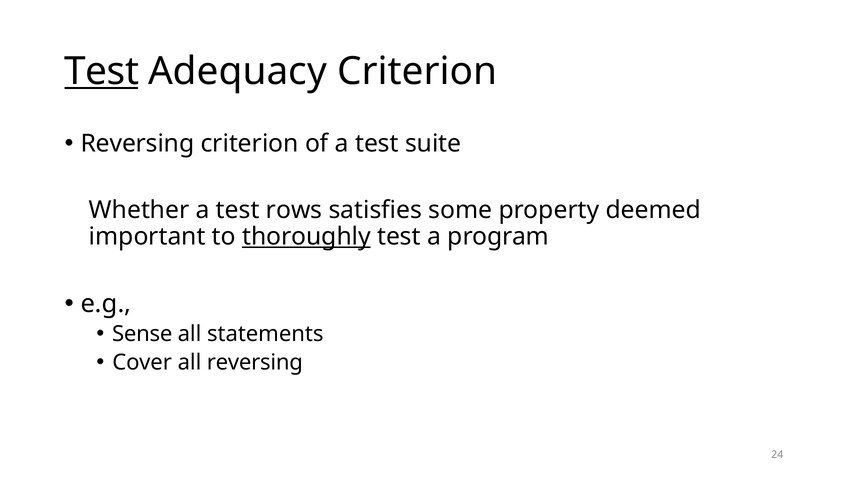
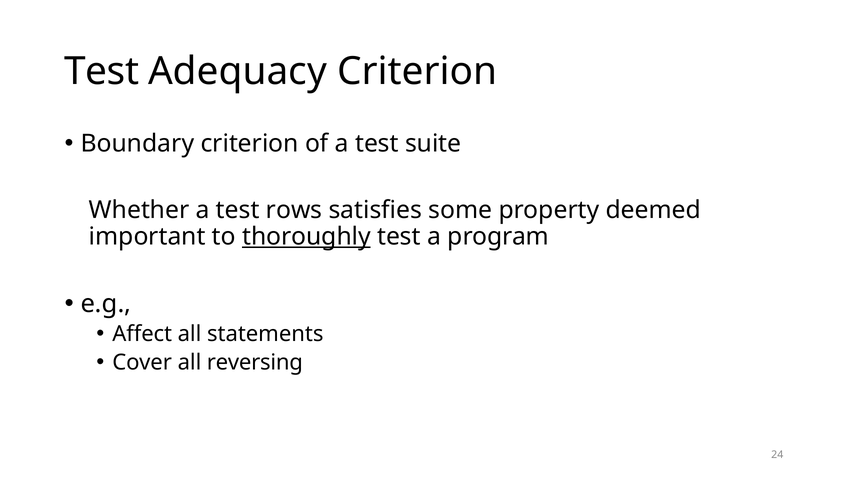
Test at (102, 71) underline: present -> none
Reversing at (137, 143): Reversing -> Boundary
Sense: Sense -> Affect
